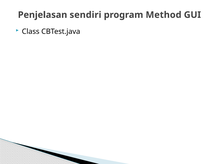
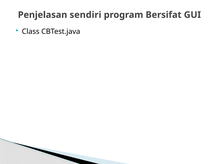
Method: Method -> Bersifat
